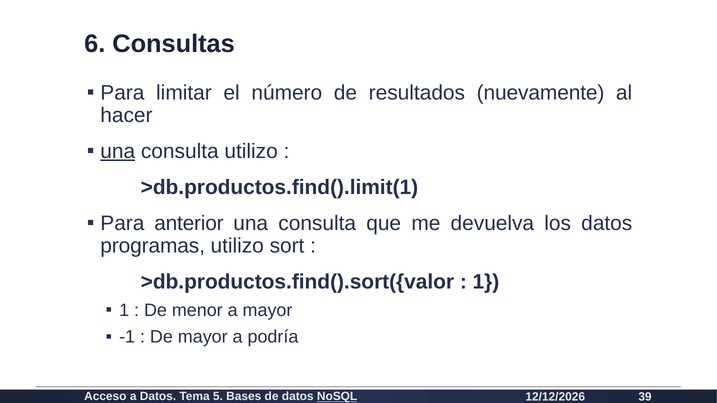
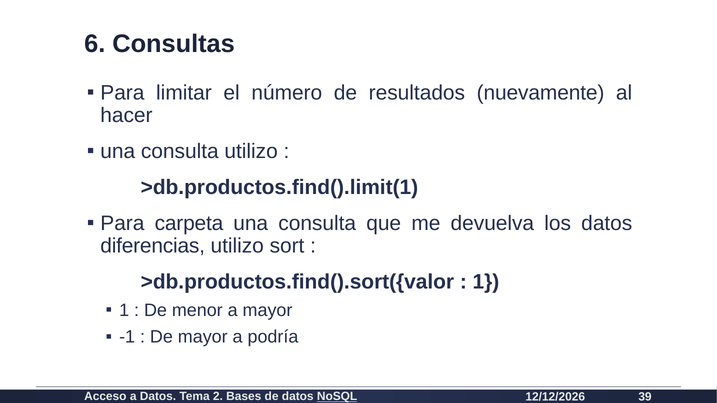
una at (118, 151) underline: present -> none
anterior: anterior -> carpeta
programas: programas -> diferencias
5: 5 -> 2
